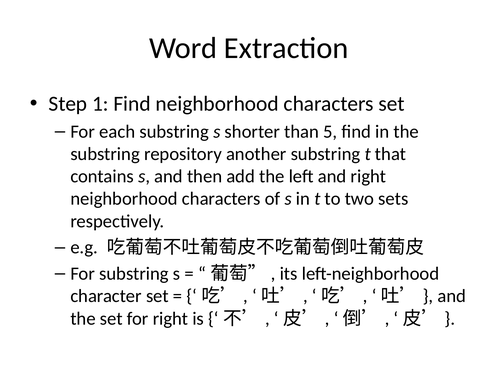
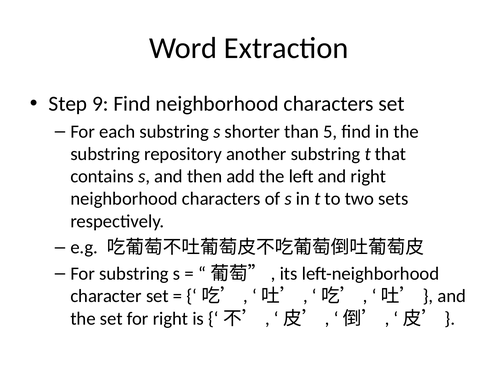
1: 1 -> 9
